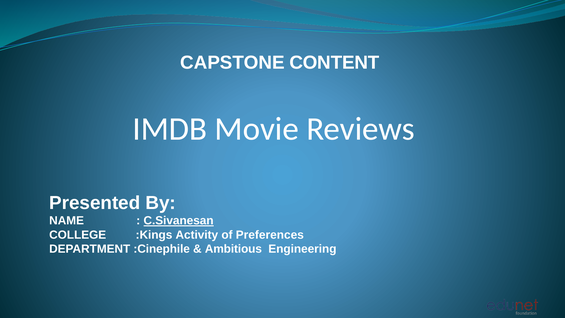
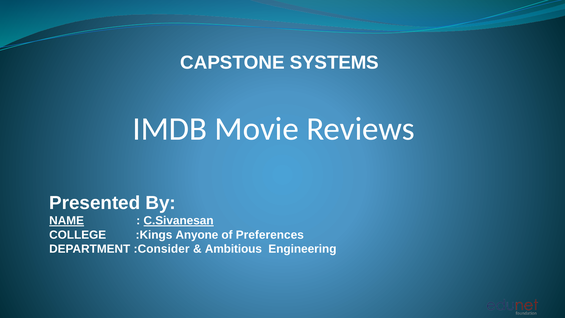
CONTENT: CONTENT -> SYSTEMS
NAME underline: none -> present
Activity: Activity -> Anyone
:Cinephile: :Cinephile -> :Consider
